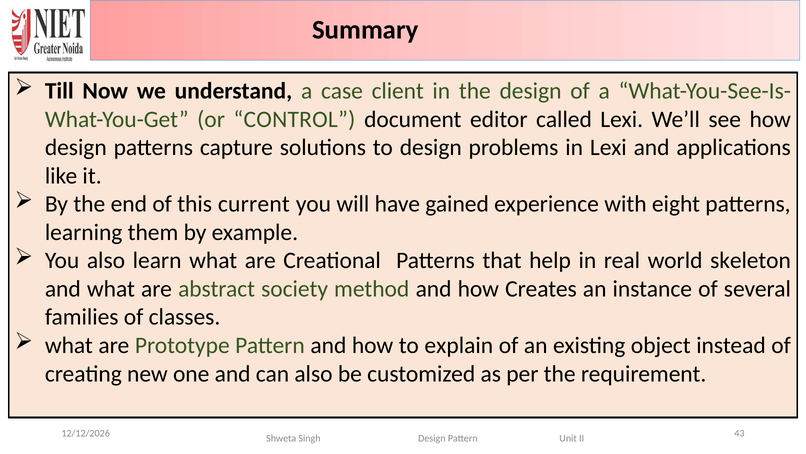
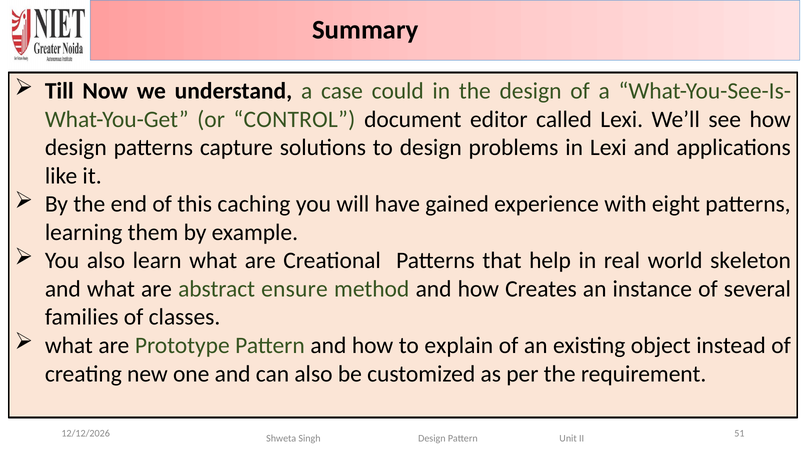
client: client -> could
current: current -> caching
society: society -> ensure
43: 43 -> 51
